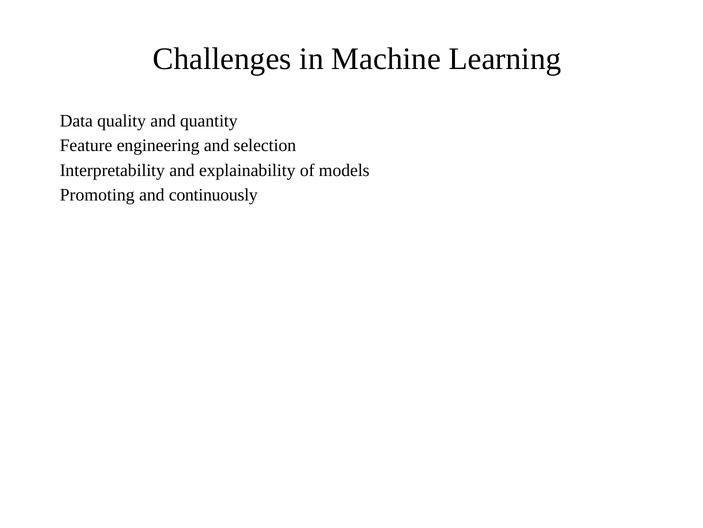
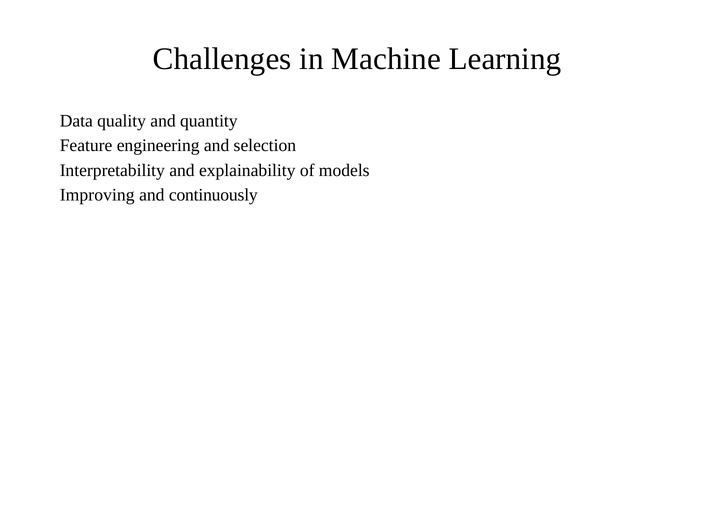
Promoting: Promoting -> Improving
